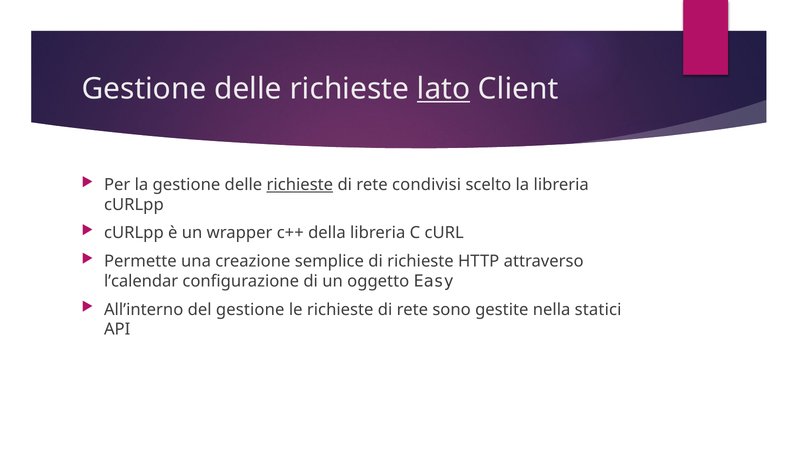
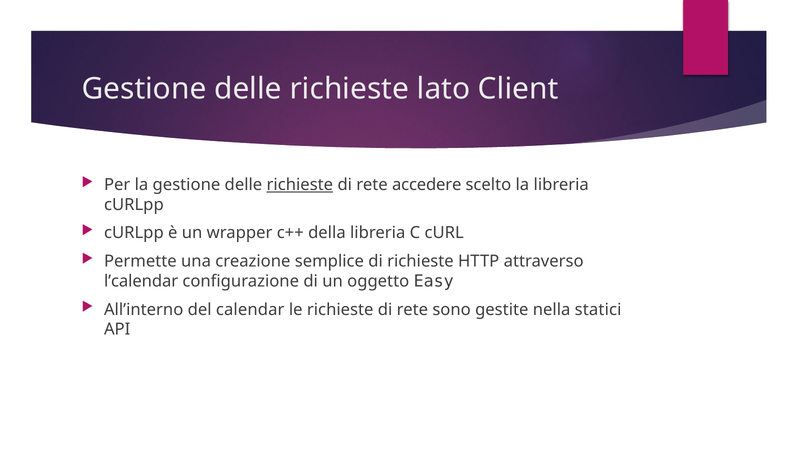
lato underline: present -> none
condivisi: condivisi -> accedere
del gestione: gestione -> calendar
